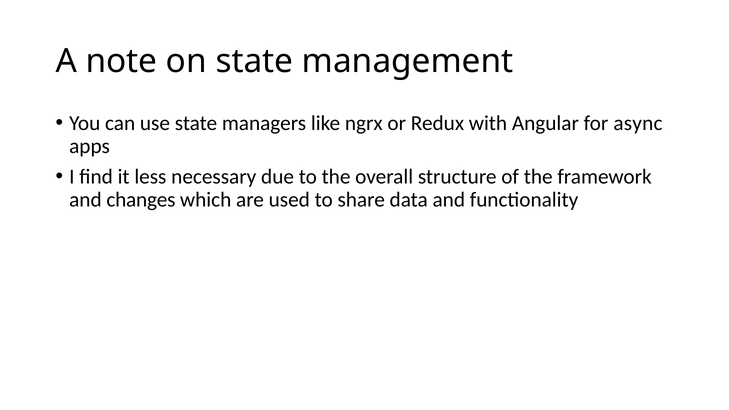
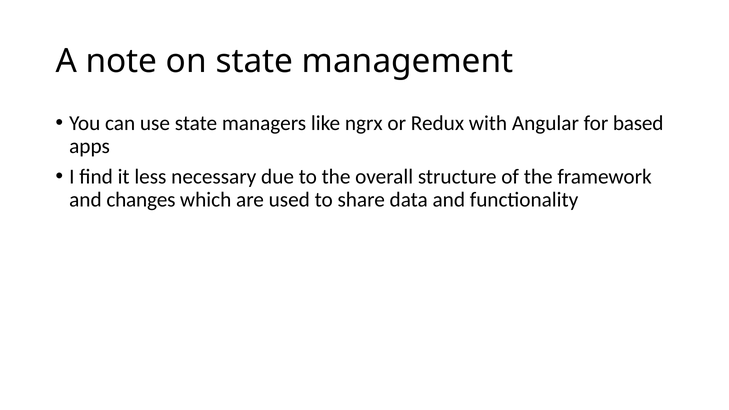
async: async -> based
